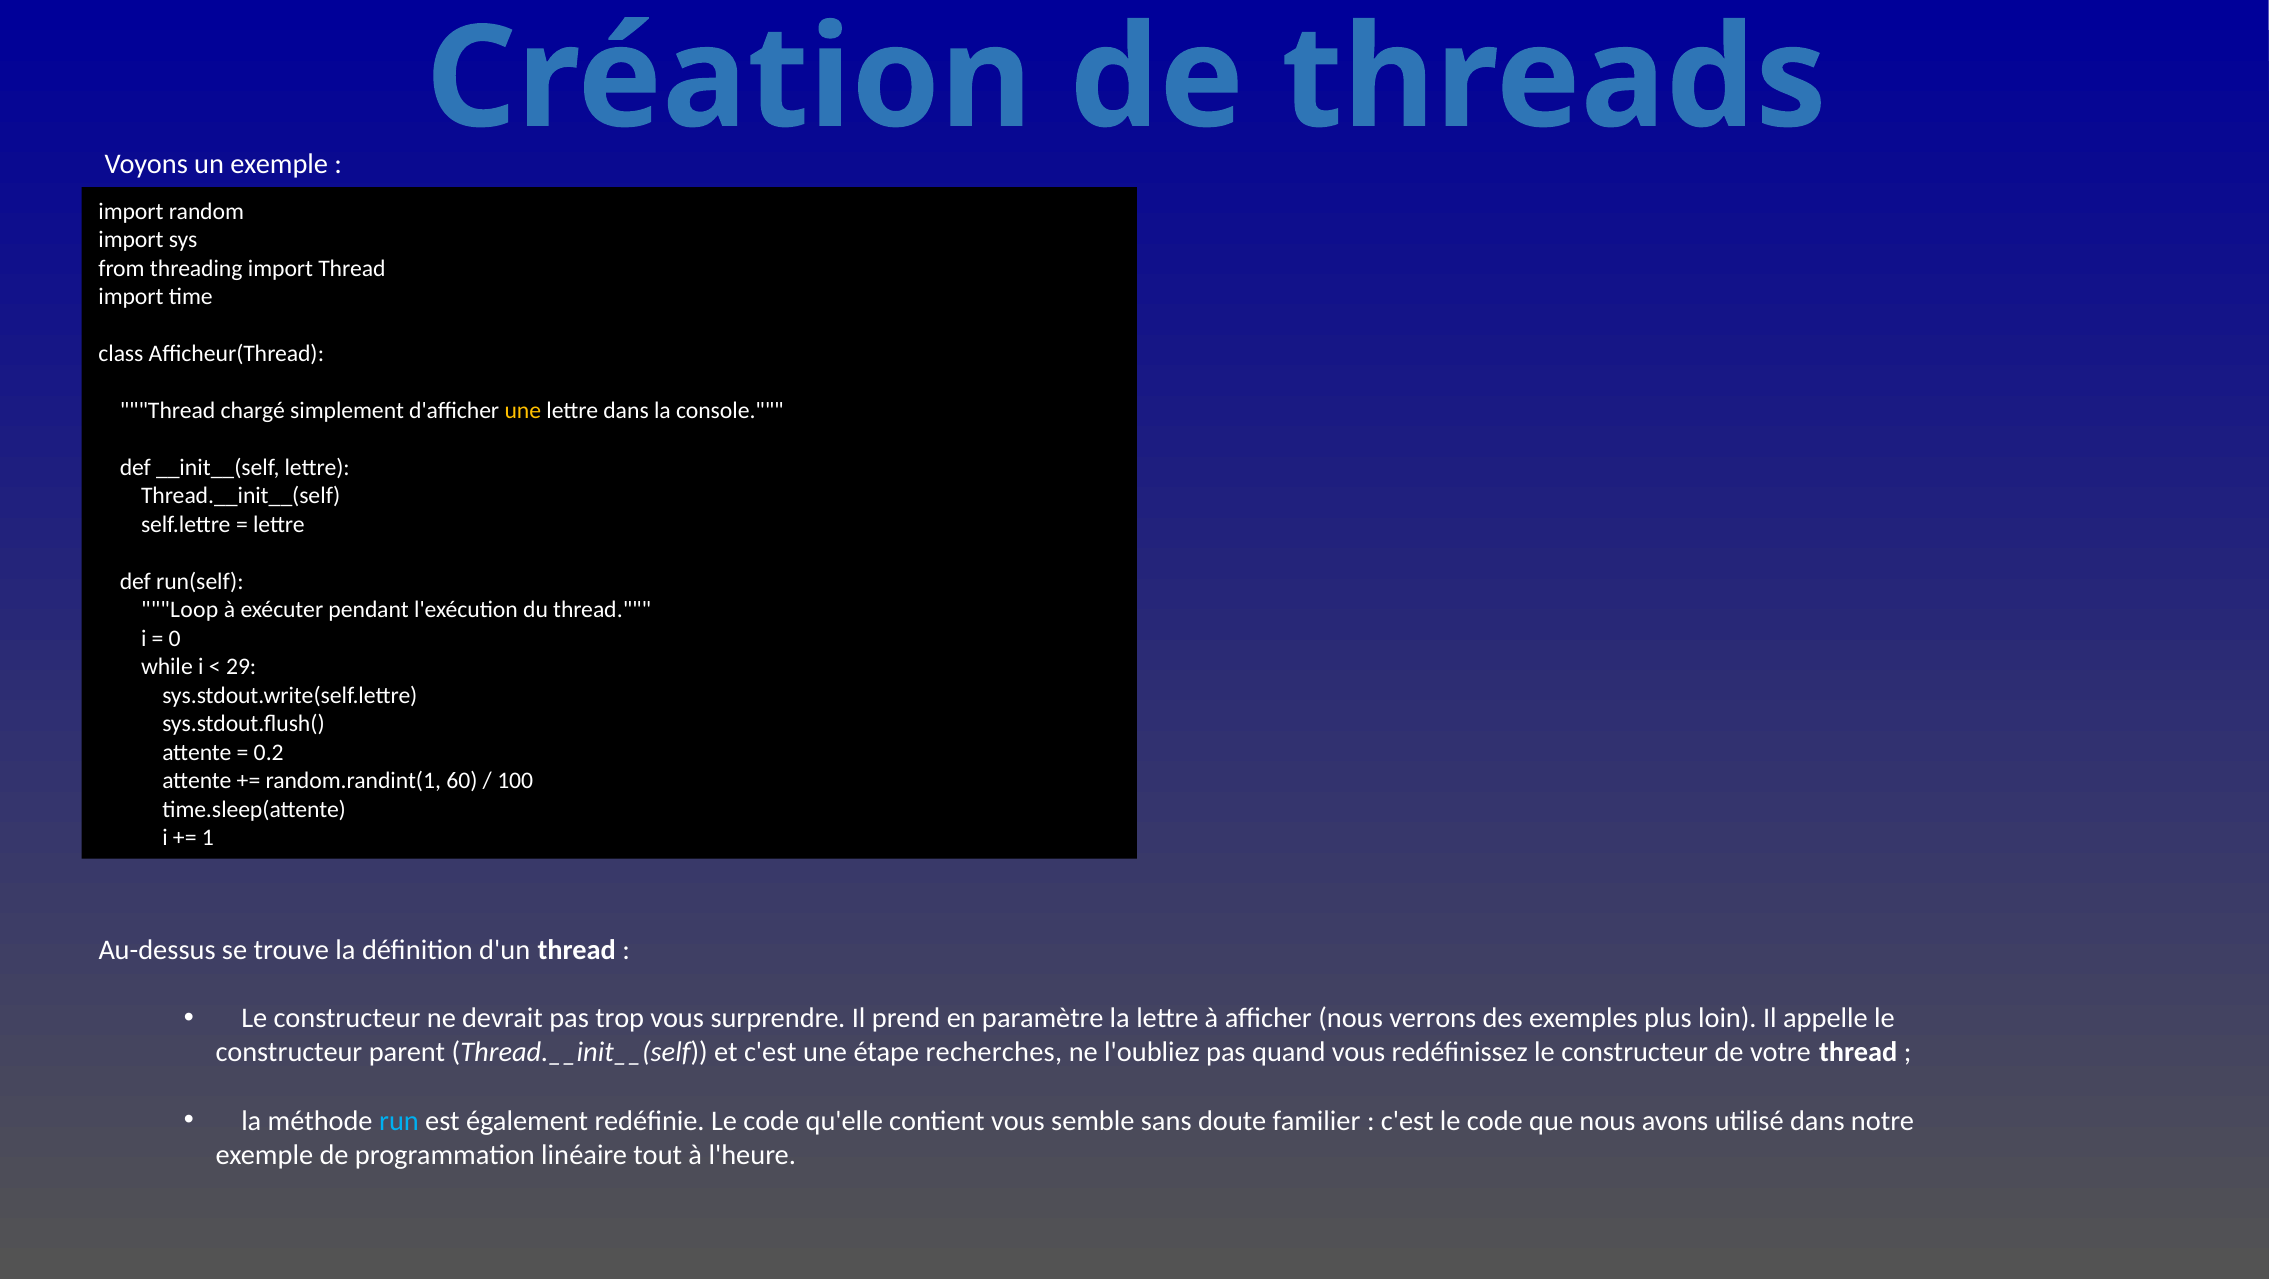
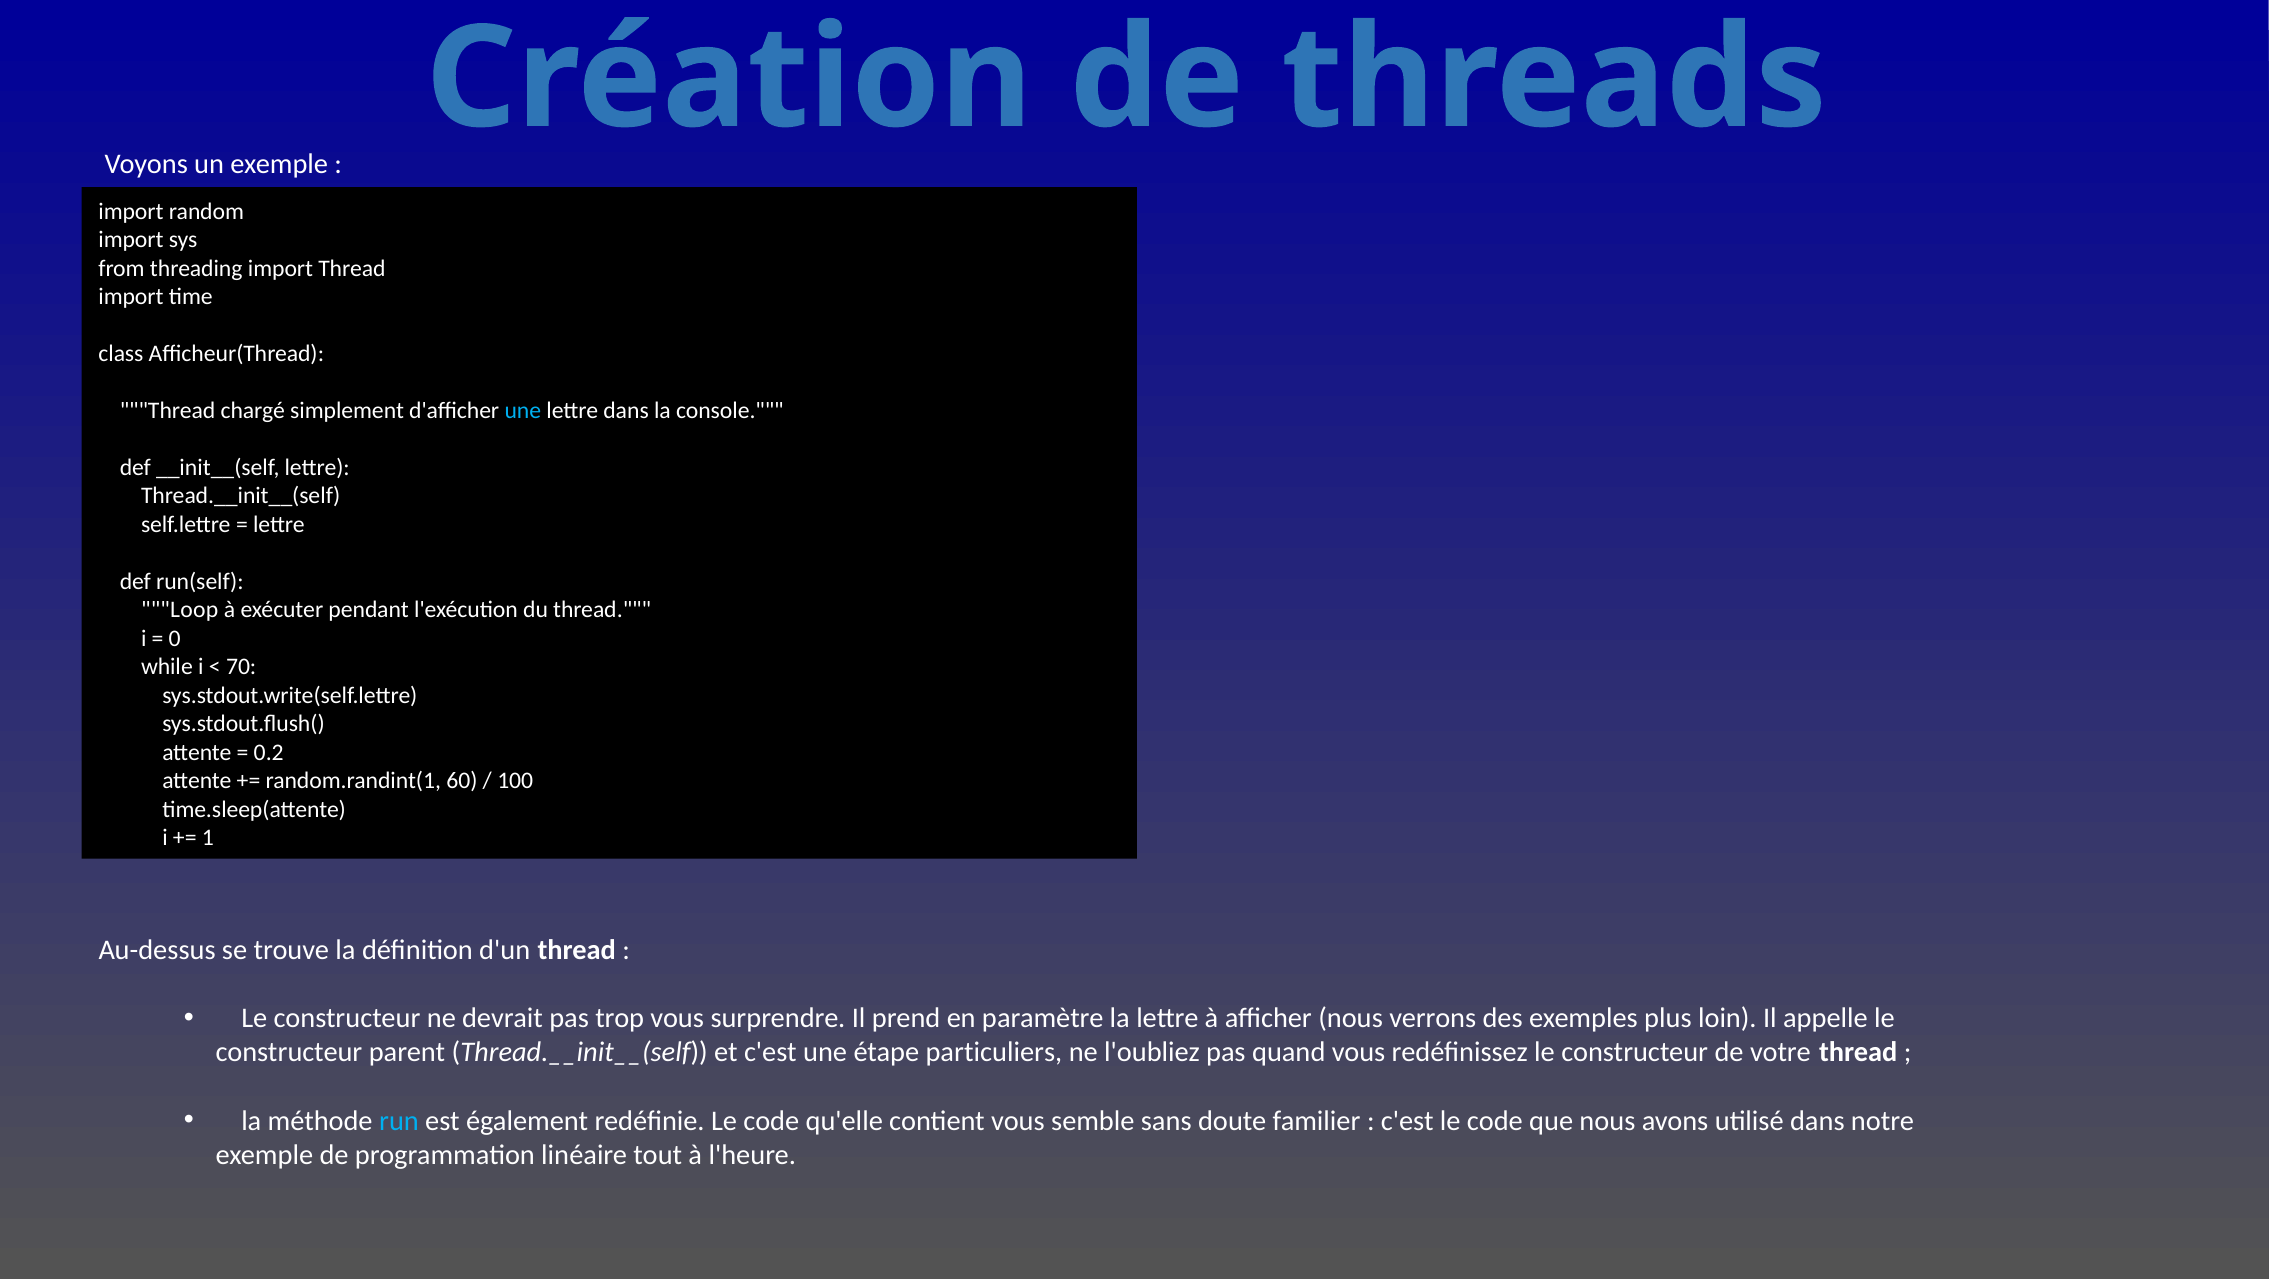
une at (523, 411) colour: yellow -> light blue
29: 29 -> 70
recherches: recherches -> particuliers
